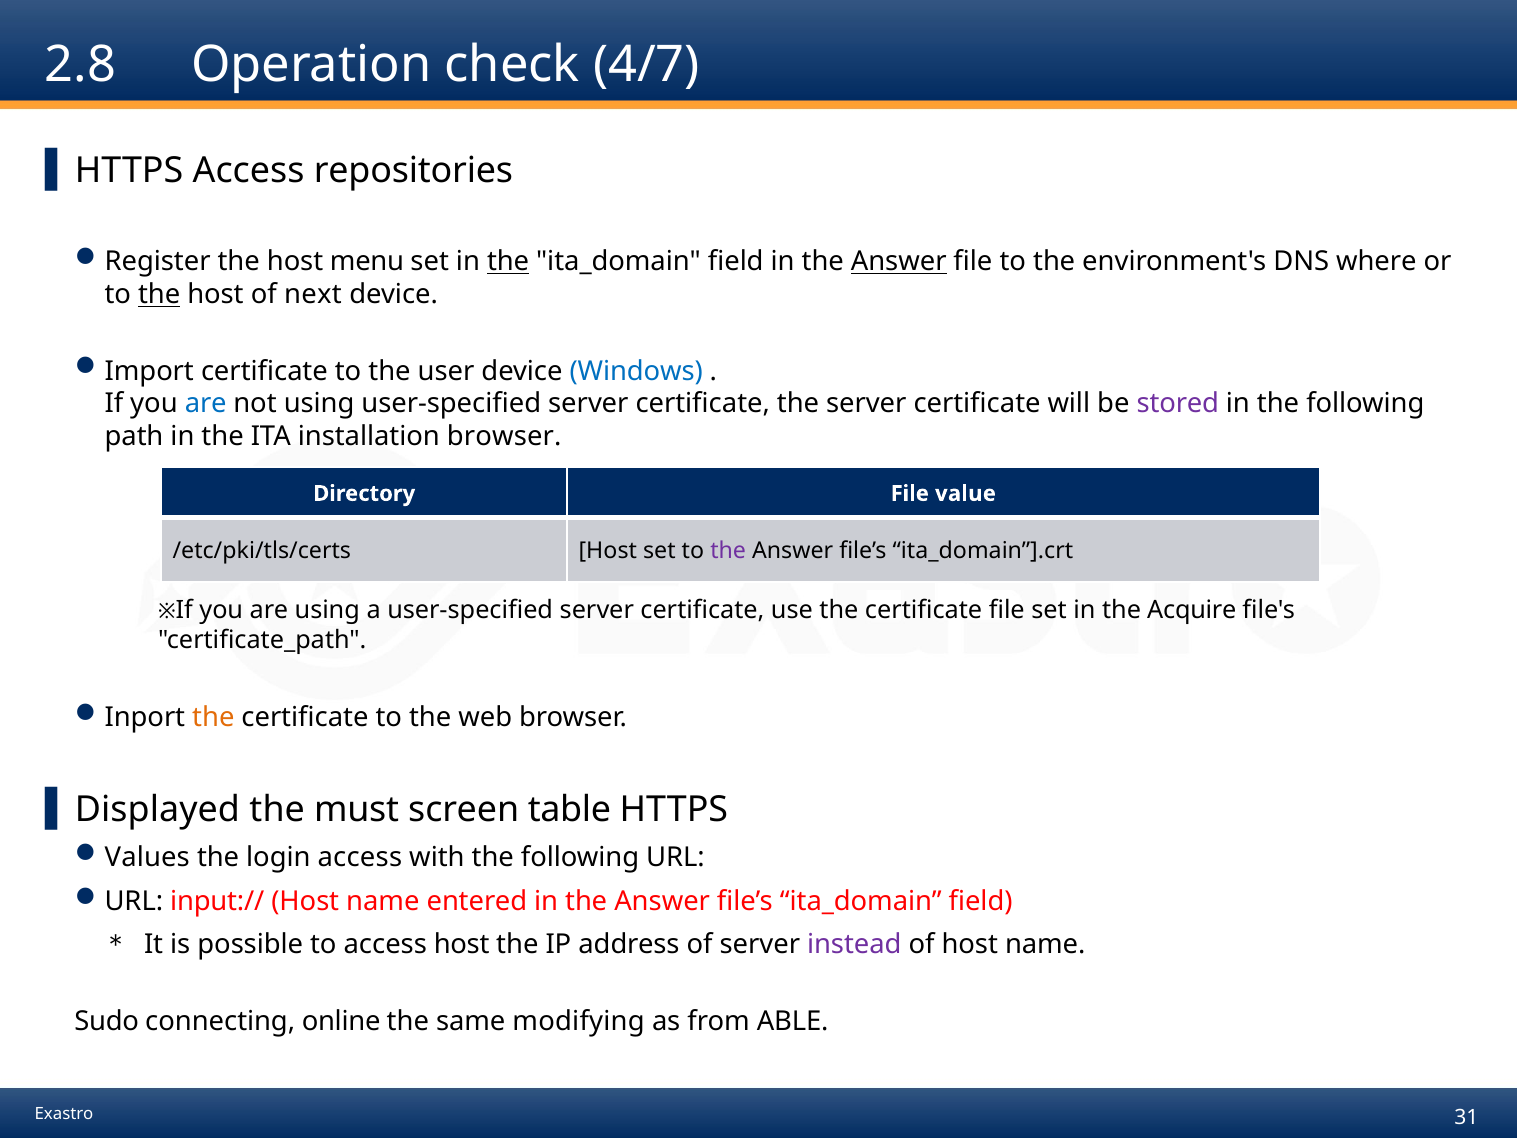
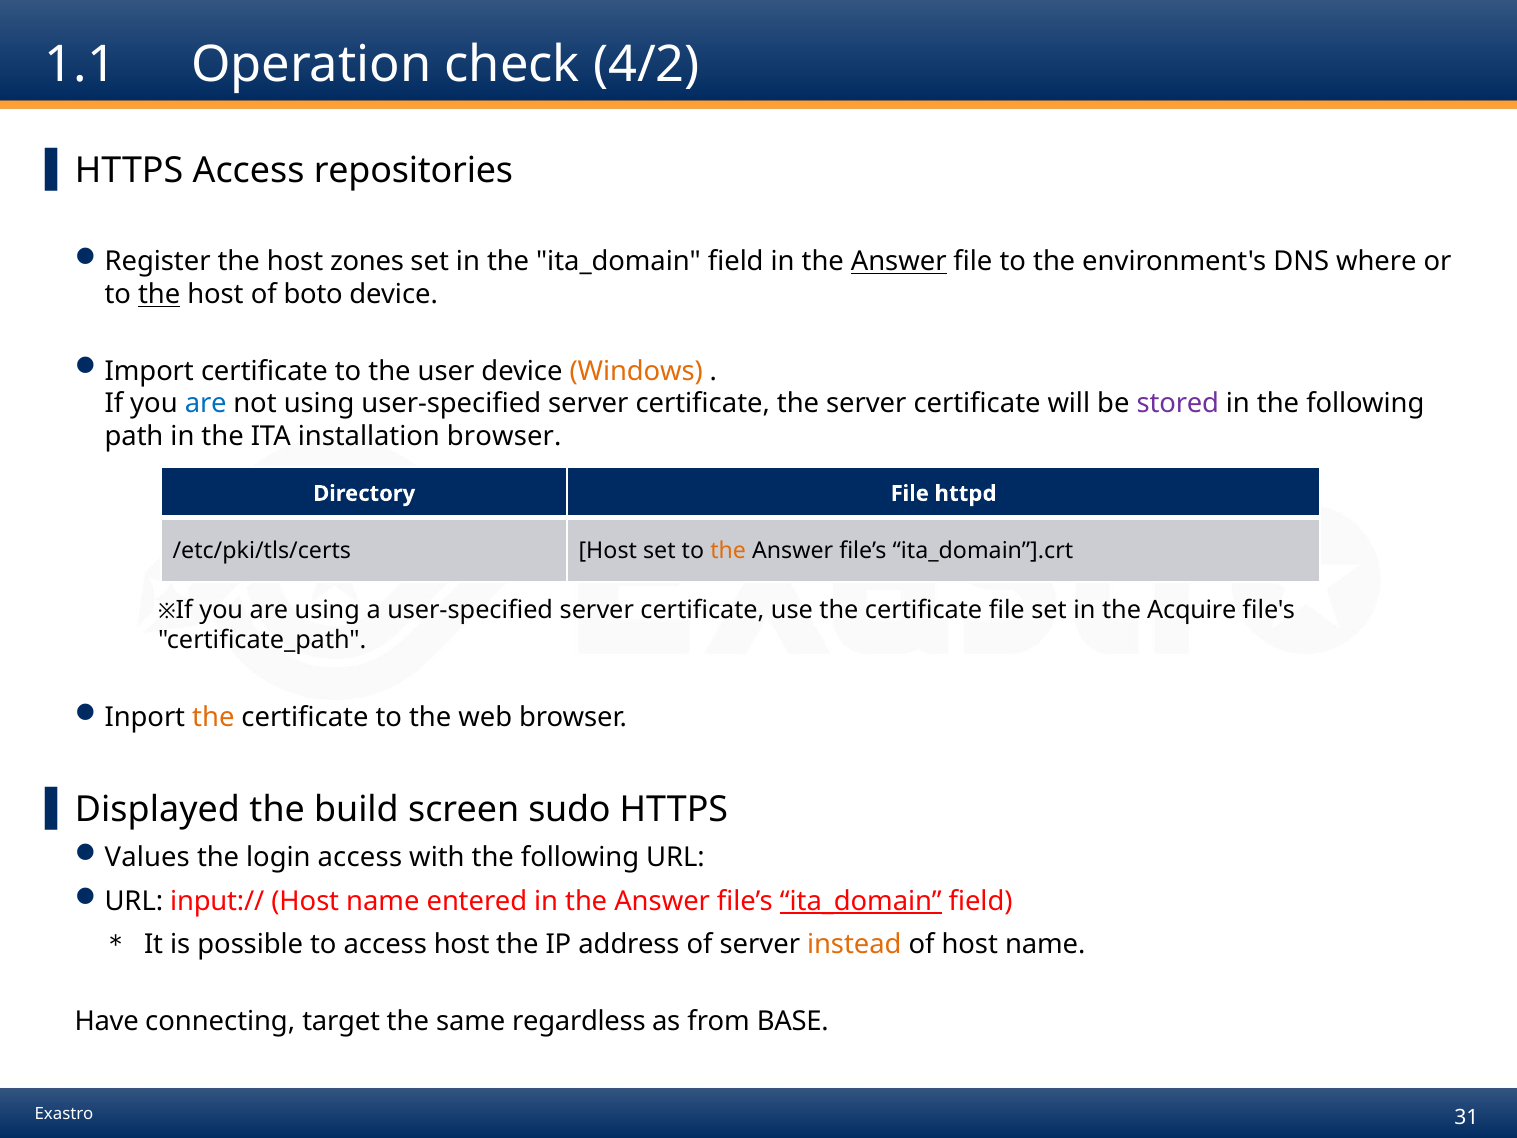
2.8: 2.8 -> 1.1
4/7: 4/7 -> 4/2
menu: menu -> zones
the at (508, 262) underline: present -> none
next: next -> boto
Windows colour: blue -> orange
value: value -> httpd
the at (728, 551) colour: purple -> orange
must: must -> build
table: table -> sudo
ita_domain at (861, 901) underline: none -> present
instead colour: purple -> orange
Sudo: Sudo -> Have
online: online -> target
modifying: modifying -> regardless
ABLE: ABLE -> BASE
